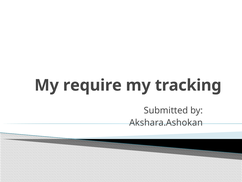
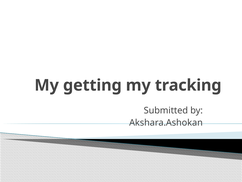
require: require -> getting
